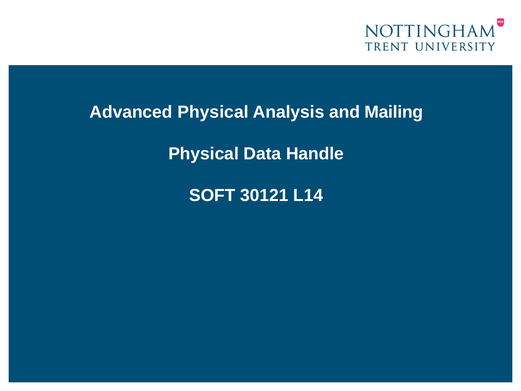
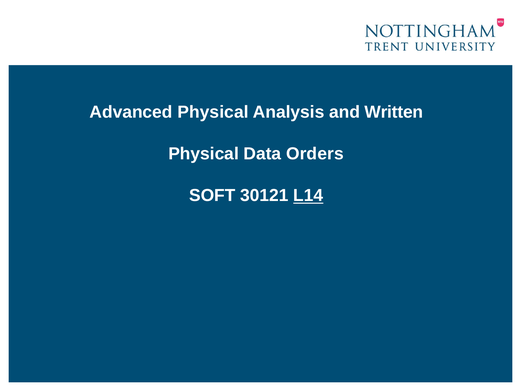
Mailing: Mailing -> Written
Handle: Handle -> Orders
L14 underline: none -> present
